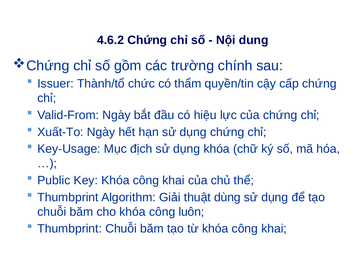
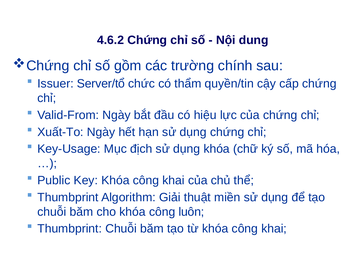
Thành/tổ: Thành/tổ -> Server/tổ
dùng: dùng -> miền
